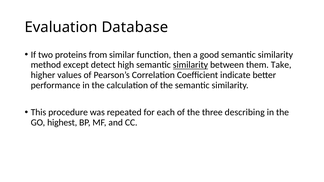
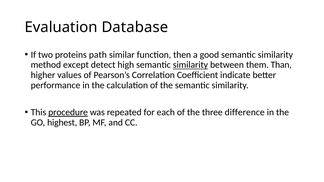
from: from -> path
Take: Take -> Than
procedure underline: none -> present
describing: describing -> difference
